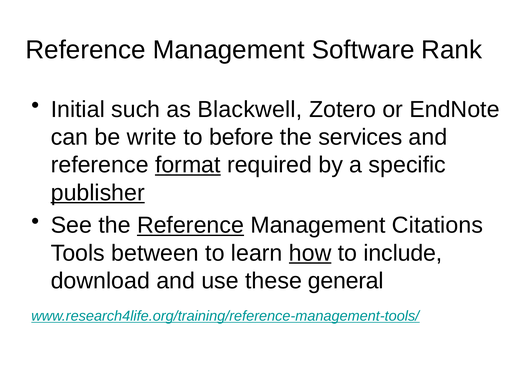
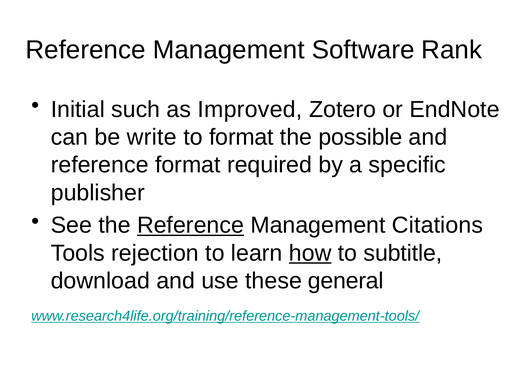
Blackwell: Blackwell -> Improved
to before: before -> format
services: services -> possible
format at (188, 165) underline: present -> none
publisher underline: present -> none
between: between -> rejection
include: include -> subtitle
